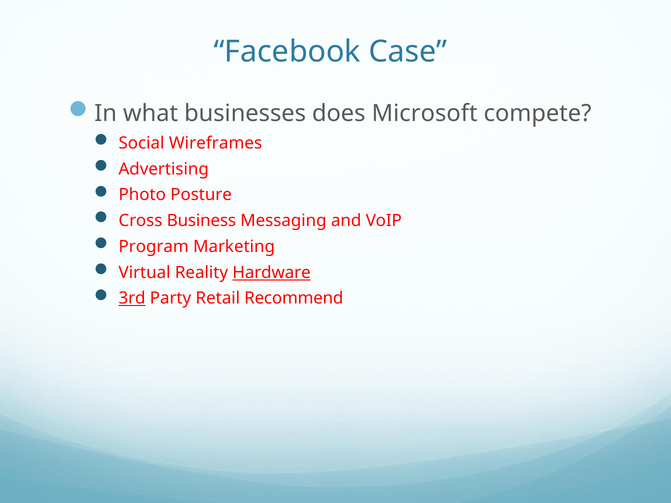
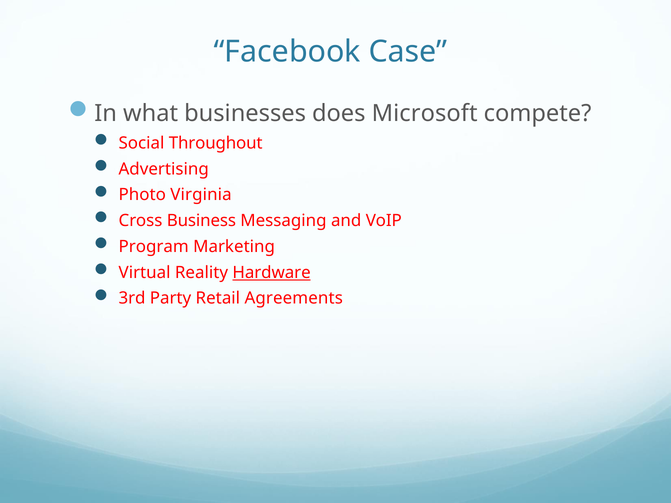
Wireframes: Wireframes -> Throughout
Posture: Posture -> Virginia
3rd underline: present -> none
Recommend: Recommend -> Agreements
